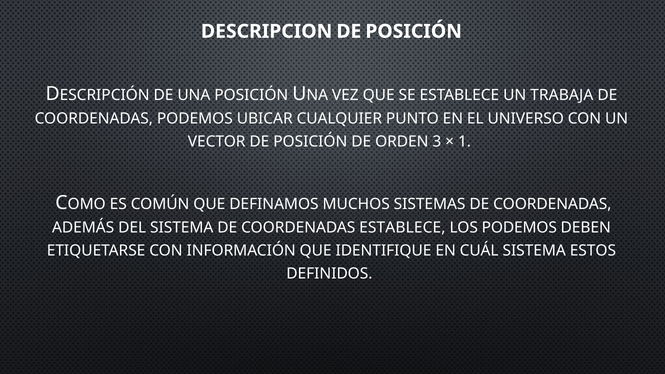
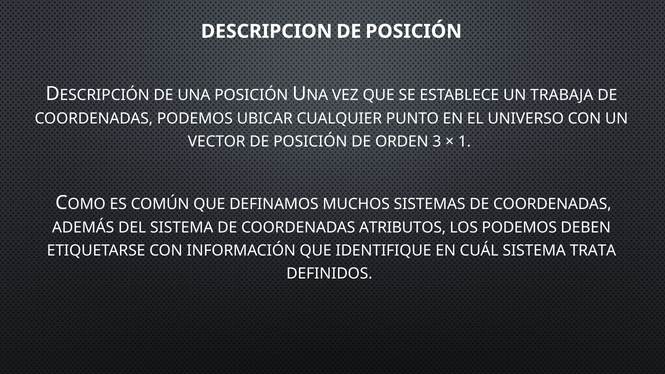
COORDENADAS ESTABLECE: ESTABLECE -> ATRIBUTOS
ESTOS: ESTOS -> TRATA
